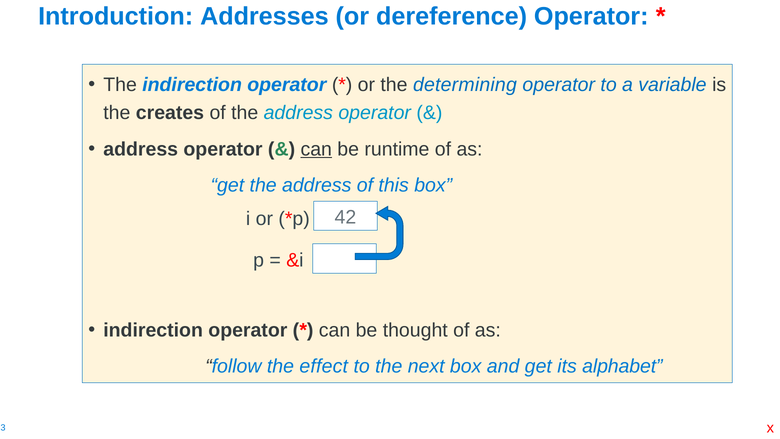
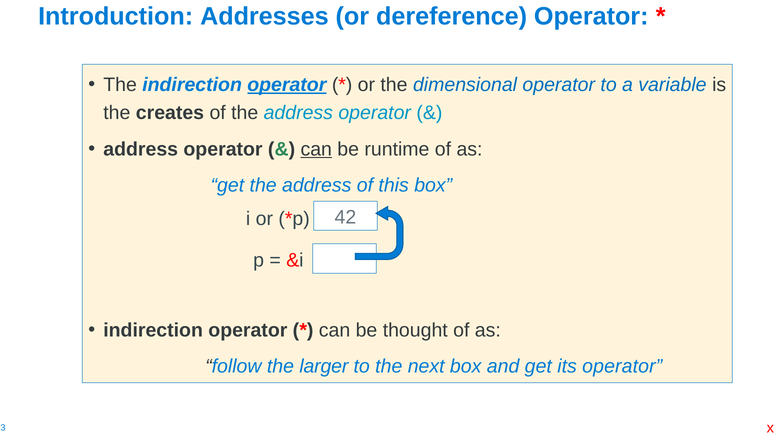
operator at (287, 85) underline: none -> present
determining: determining -> dimensional
effect: effect -> larger
its alphabet: alphabet -> operator
